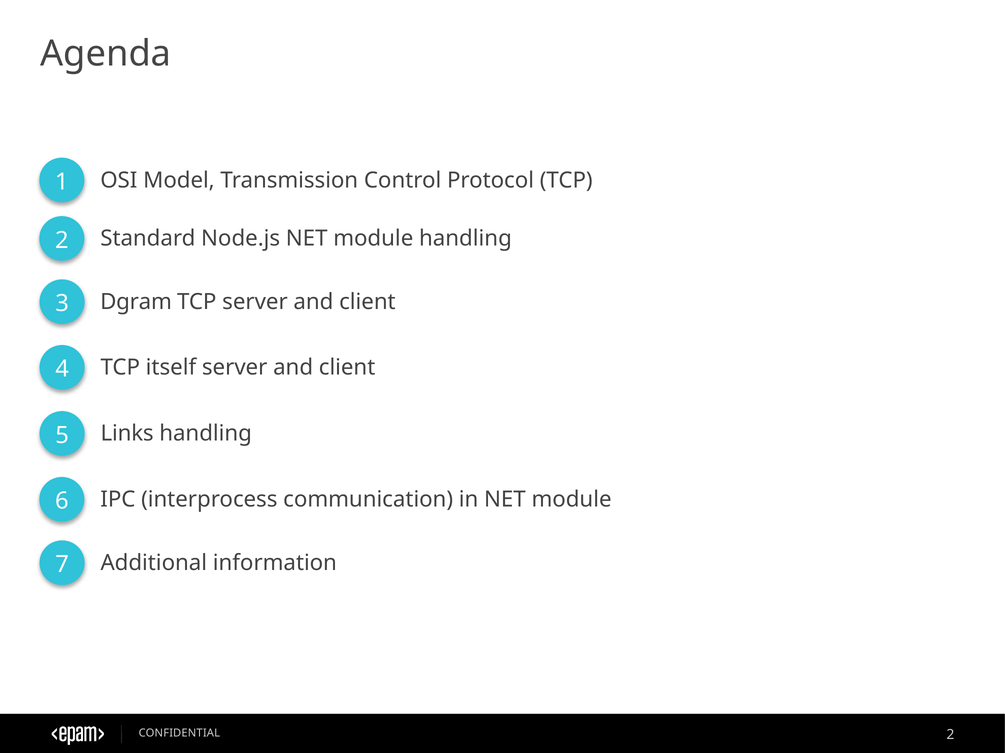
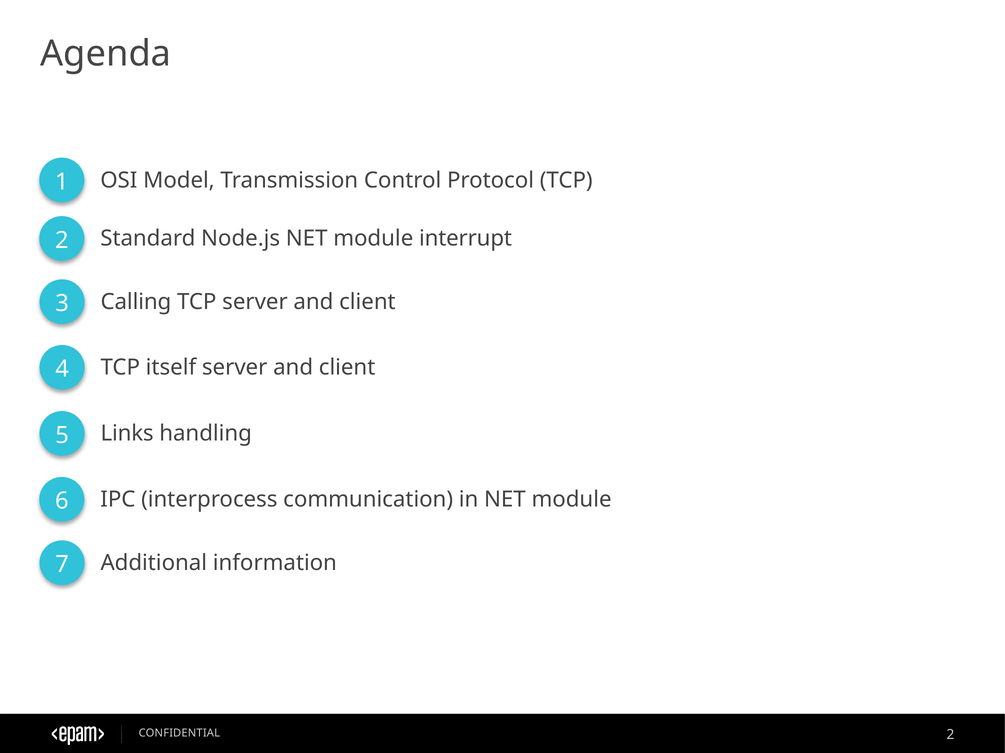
module handling: handling -> interrupt
Dgram: Dgram -> Calling
